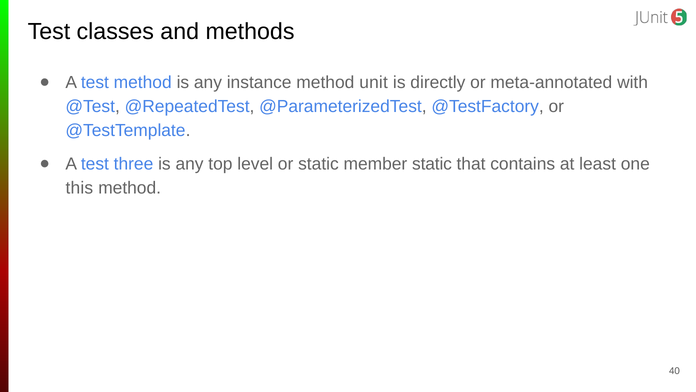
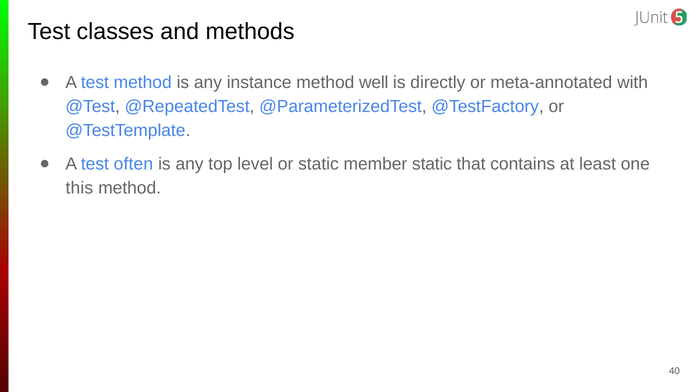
unit: unit -> well
three: three -> often
